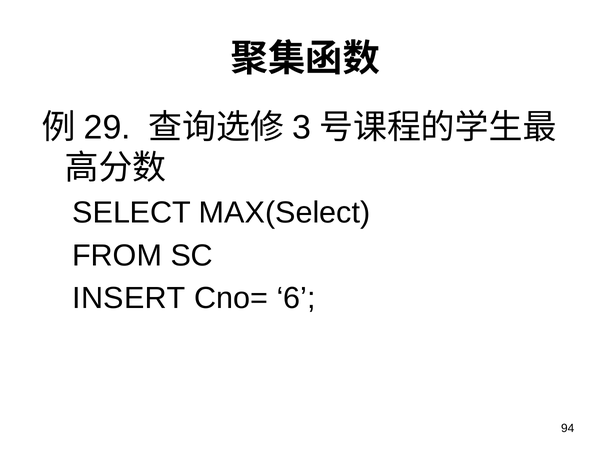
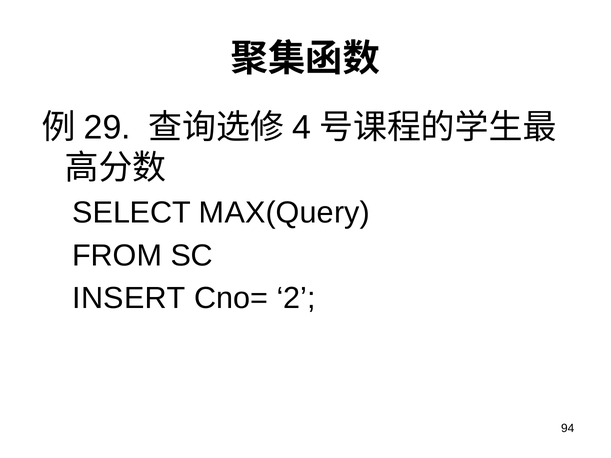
3: 3 -> 4
MAX(Select: MAX(Select -> MAX(Query
6: 6 -> 2
